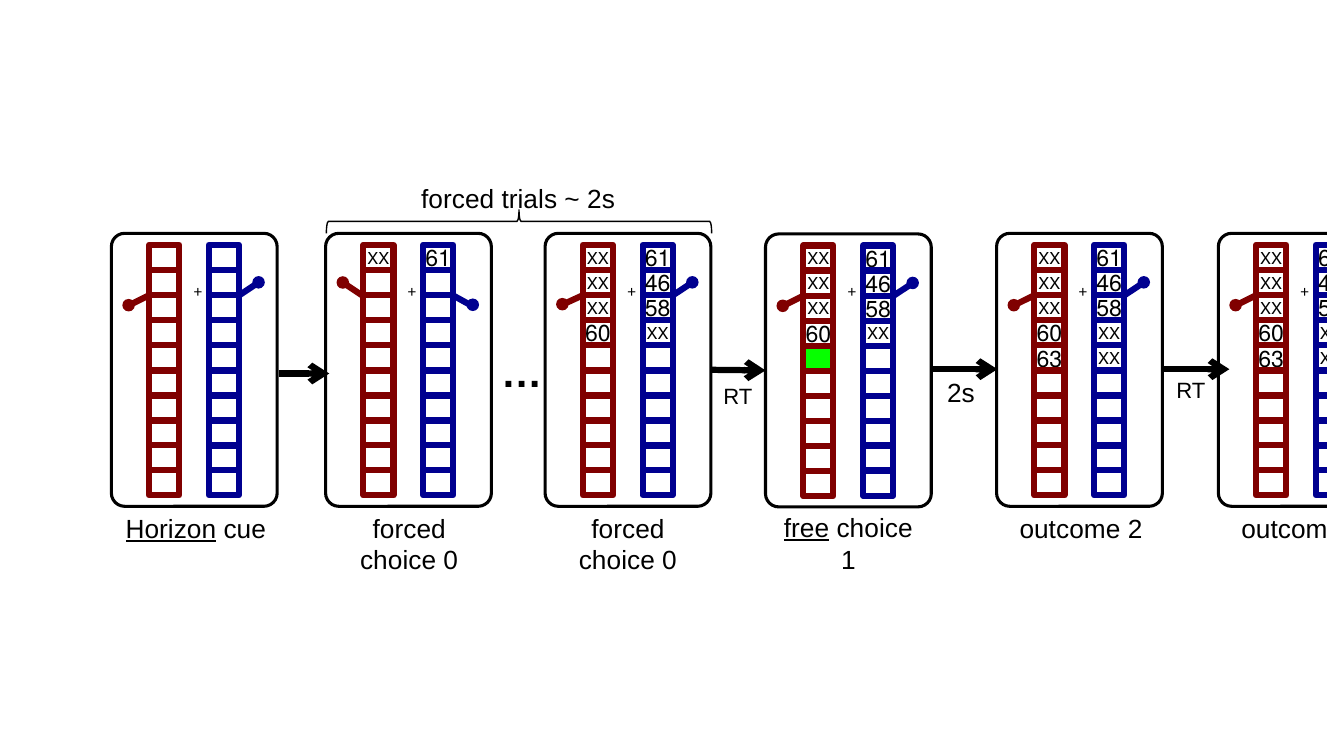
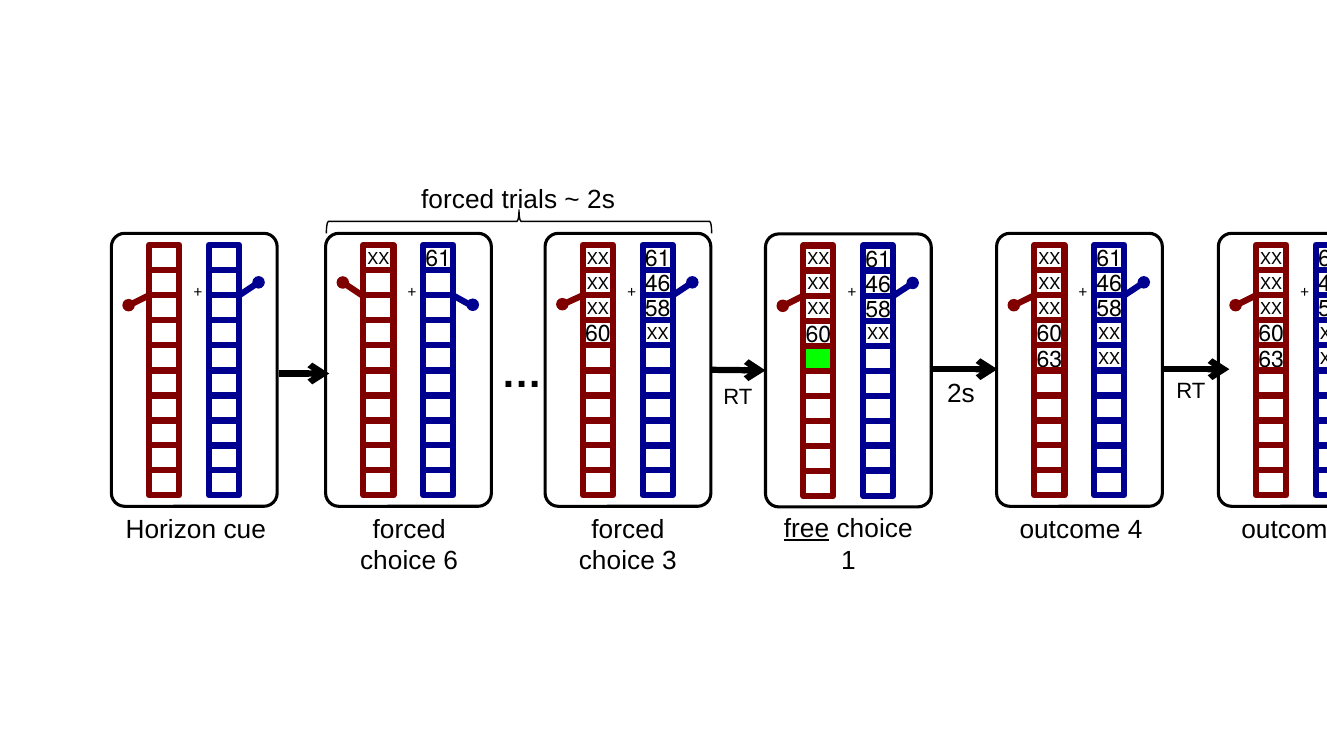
Horizon underline: present -> none
2 at (1135, 529): 2 -> 4
0 at (451, 561): 0 -> 6
0 at (669, 561): 0 -> 3
